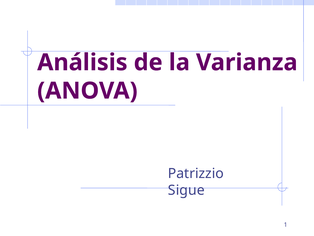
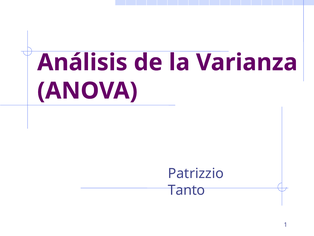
Sigue: Sigue -> Tanto
